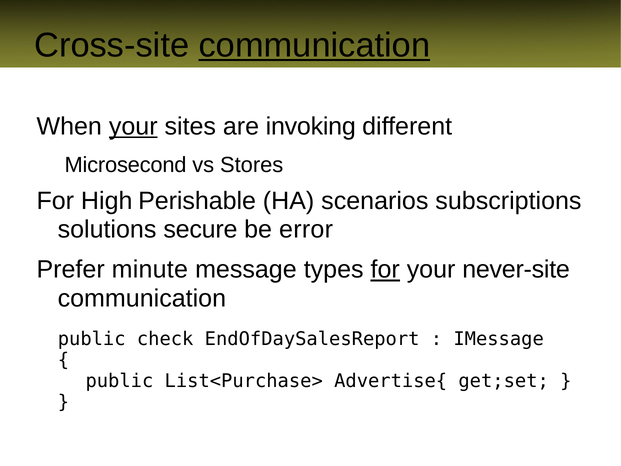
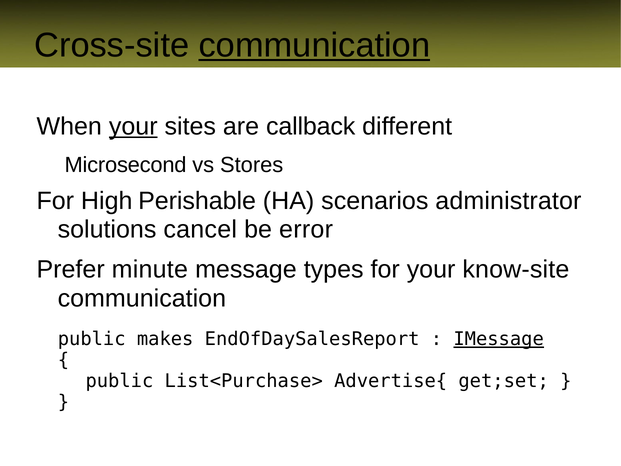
invoking: invoking -> callback
subscriptions: subscriptions -> administrator
secure: secure -> cancel
for at (385, 270) underline: present -> none
never-site: never-site -> know-site
check: check -> makes
IMessage underline: none -> present
